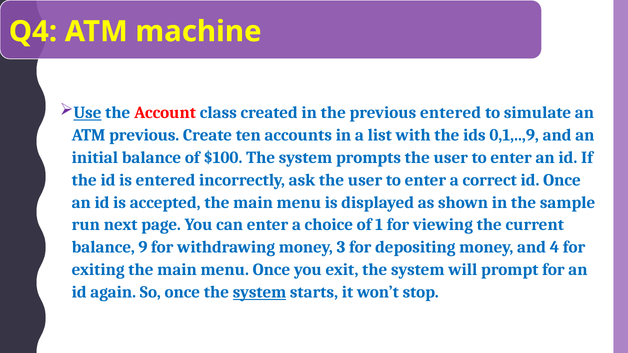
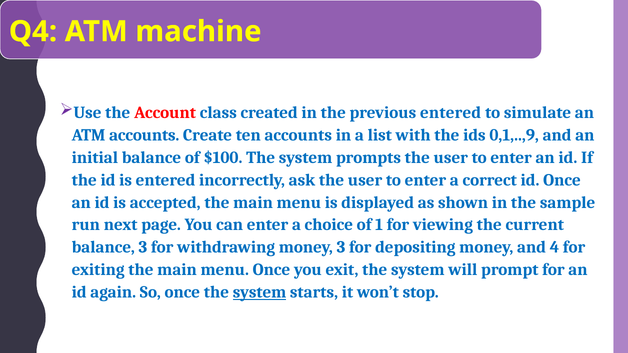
Use underline: present -> none
ATM previous: previous -> accounts
balance 9: 9 -> 3
